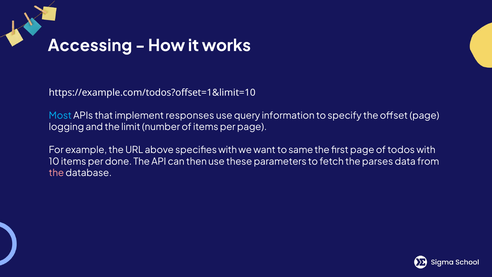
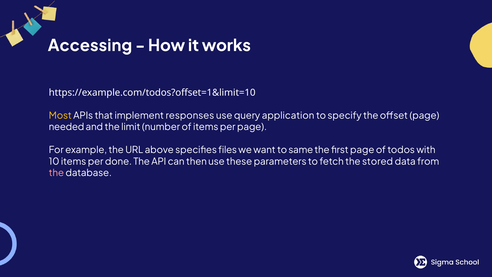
Most colour: light blue -> yellow
information: information -> application
logging: logging -> needed
specifies with: with -> files
parses: parses -> stored
